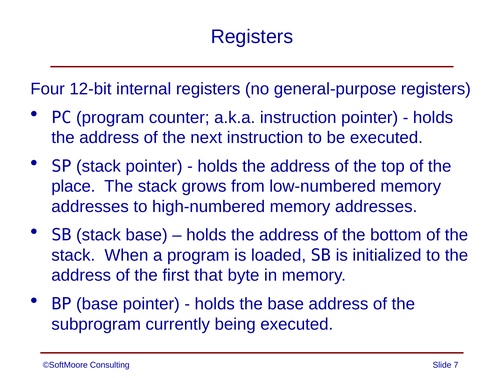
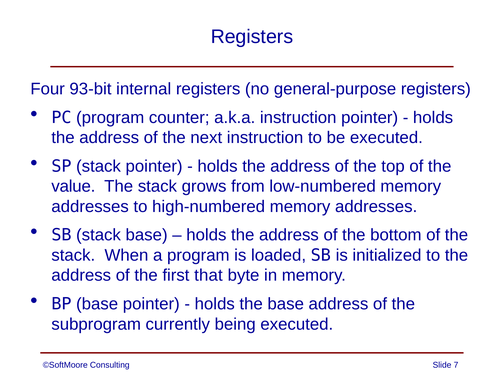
12-bit: 12-bit -> 93-bit
place: place -> value
